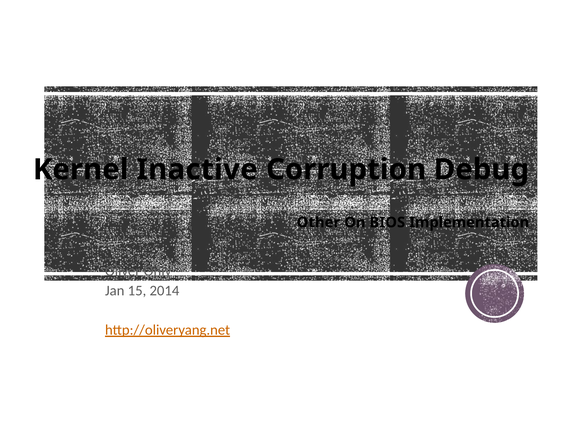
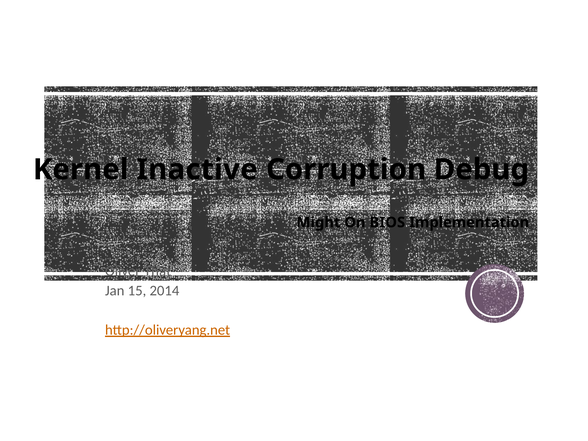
Other: Other -> Might
Only: Only -> That
